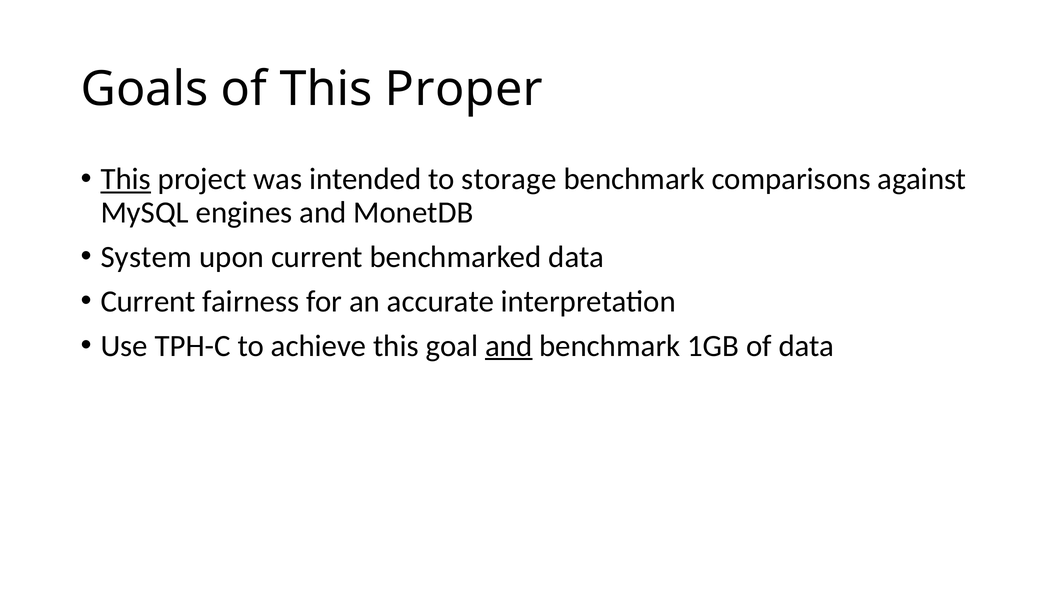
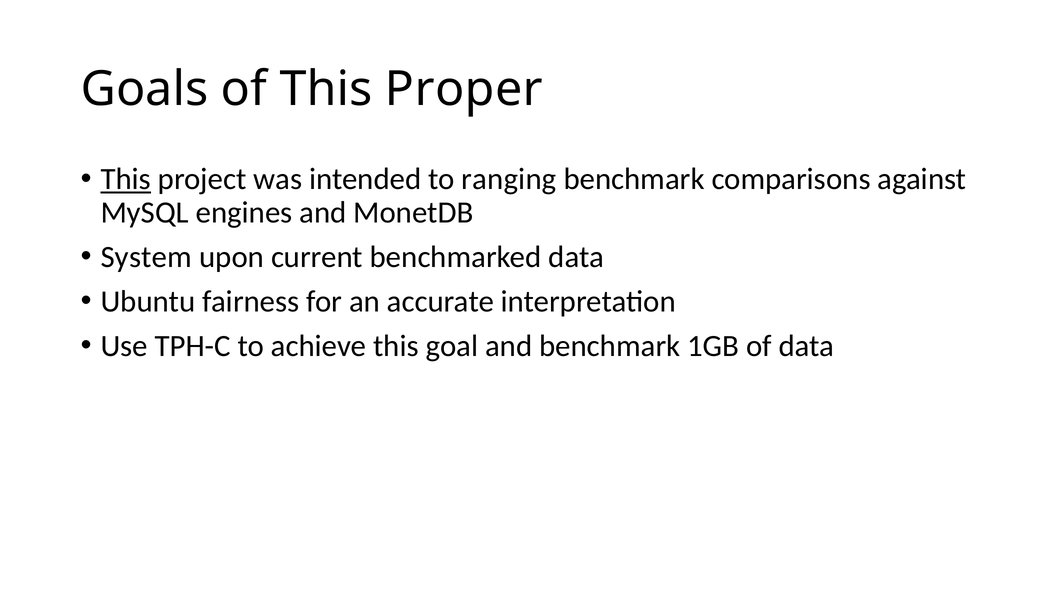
storage: storage -> ranging
Current at (148, 301): Current -> Ubuntu
and at (509, 346) underline: present -> none
